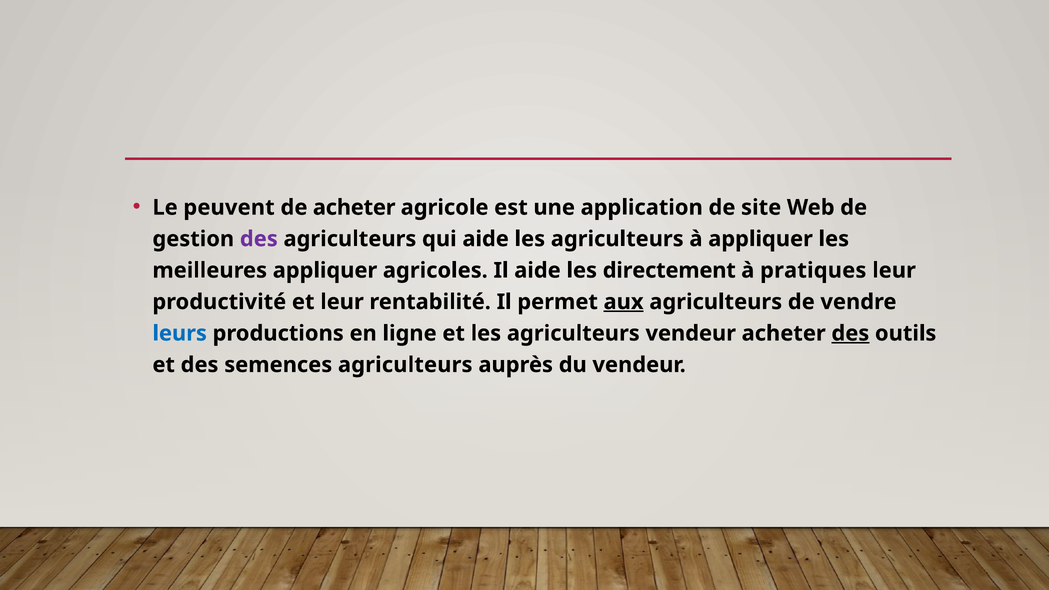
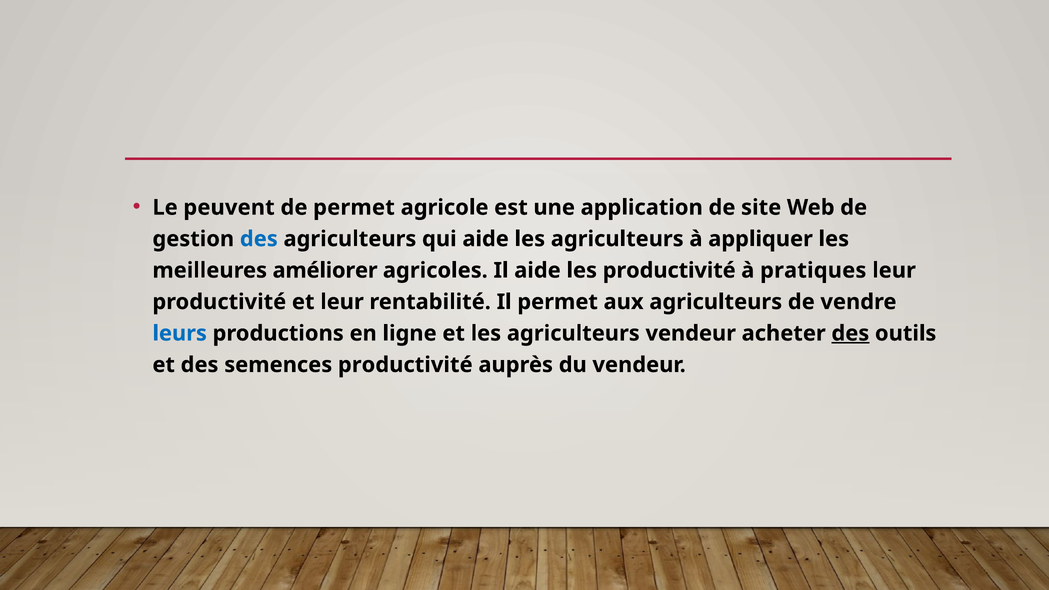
de acheter: acheter -> permet
des at (259, 239) colour: purple -> blue
meilleures appliquer: appliquer -> améliorer
les directement: directement -> productivité
aux underline: present -> none
semences agriculteurs: agriculteurs -> productivité
